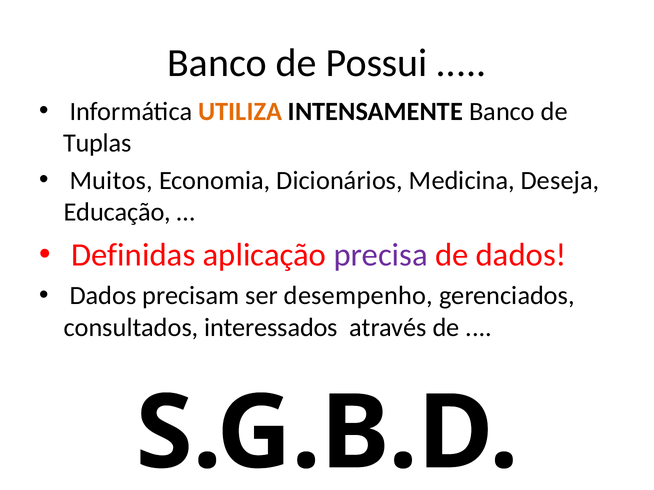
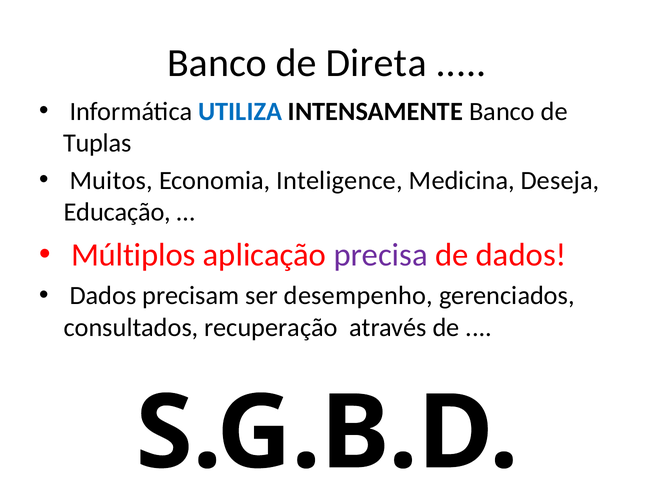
Possui: Possui -> Direta
UTILIZA colour: orange -> blue
Dicionários: Dicionários -> Inteligence
Definidas: Definidas -> Múltiplos
interessados: interessados -> recuperação
